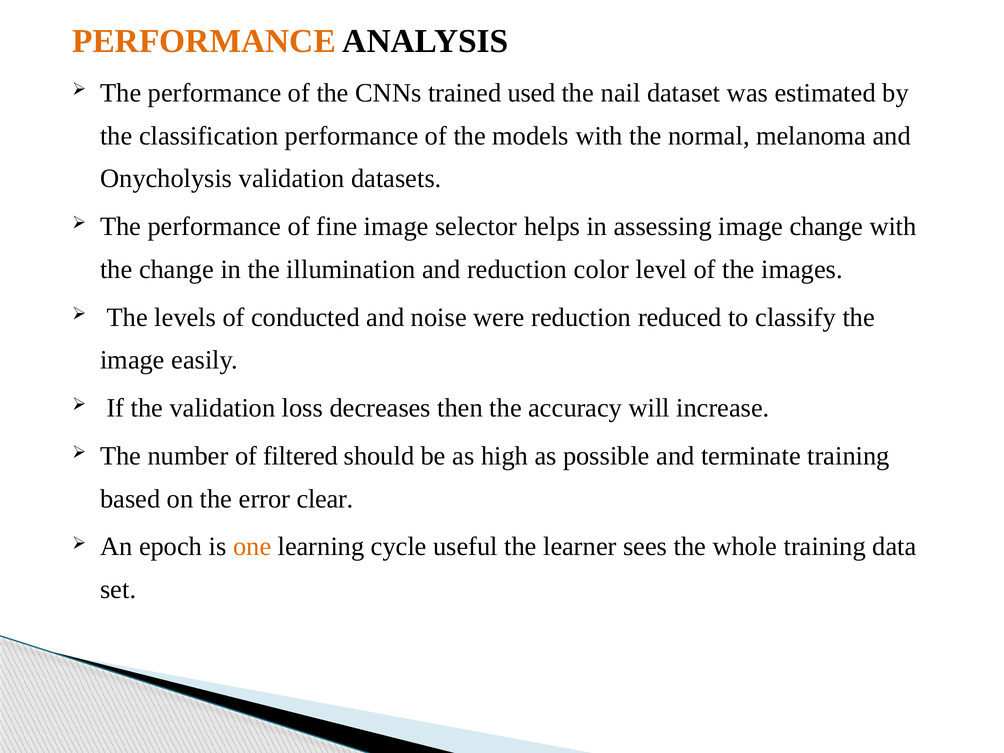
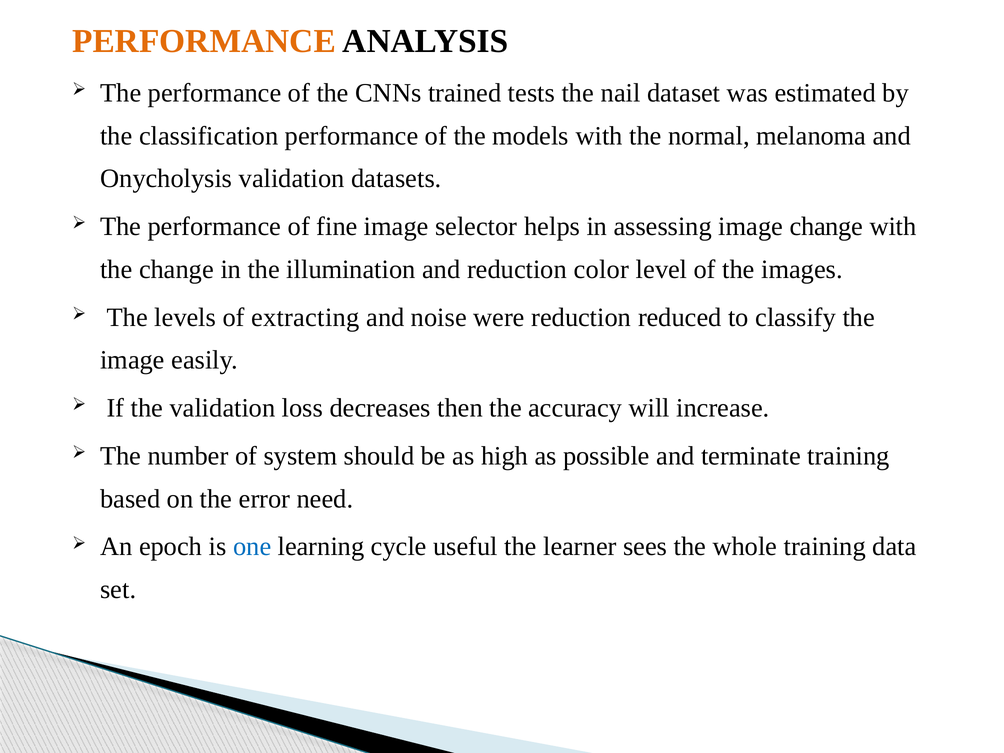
used: used -> tests
conducted: conducted -> extracting
filtered: filtered -> system
clear: clear -> need
one colour: orange -> blue
